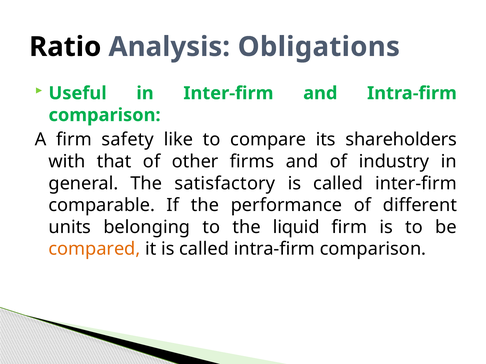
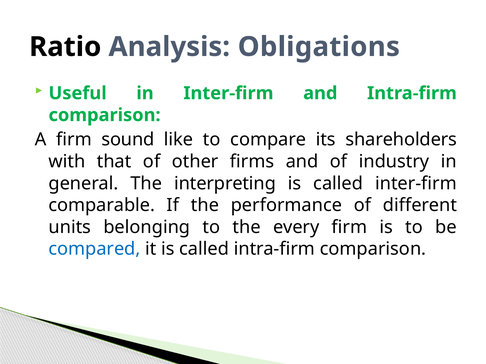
safety: safety -> sound
satisfactory: satisfactory -> interpreting
liquid: liquid -> every
compared colour: orange -> blue
